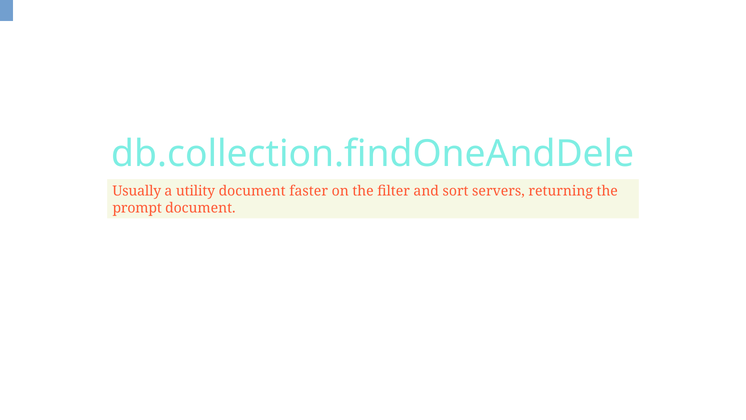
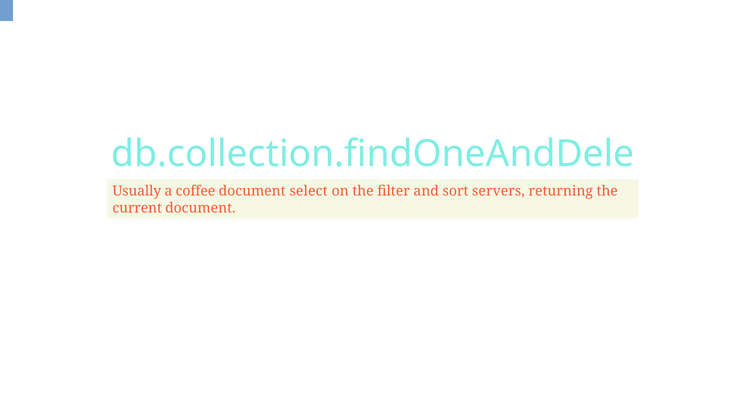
utility: utility -> coffee
faster: faster -> select
prompt: prompt -> current
